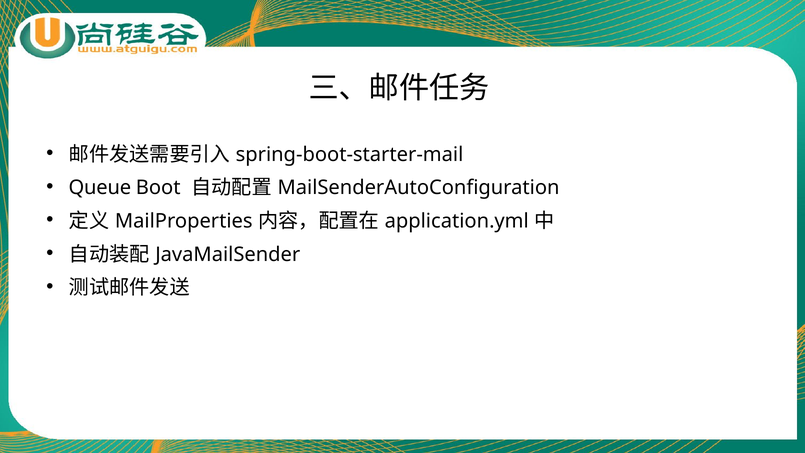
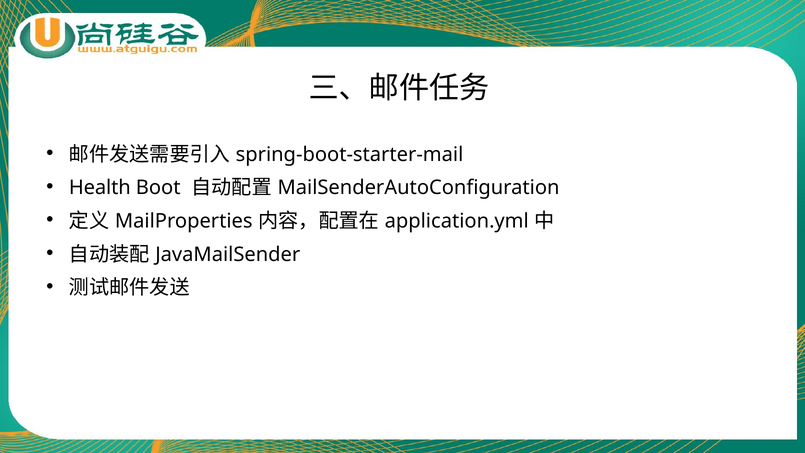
Queue: Queue -> Health
